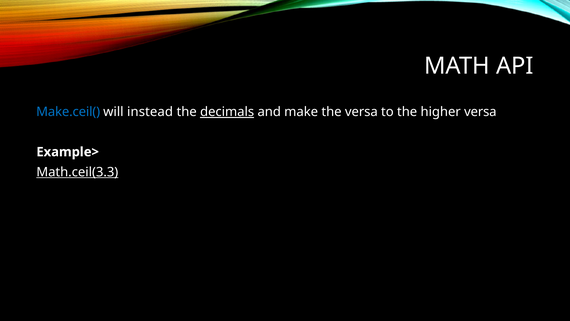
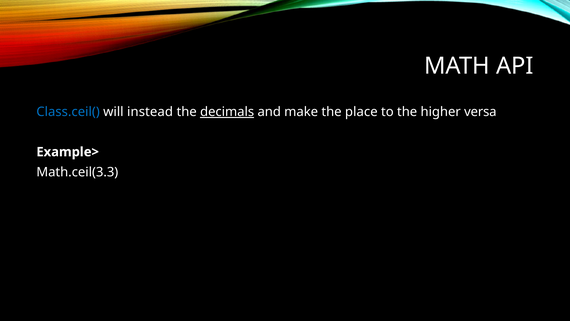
Make.ceil(: Make.ceil( -> Class.ceil(
the versa: versa -> place
Math.ceil(3.3 underline: present -> none
